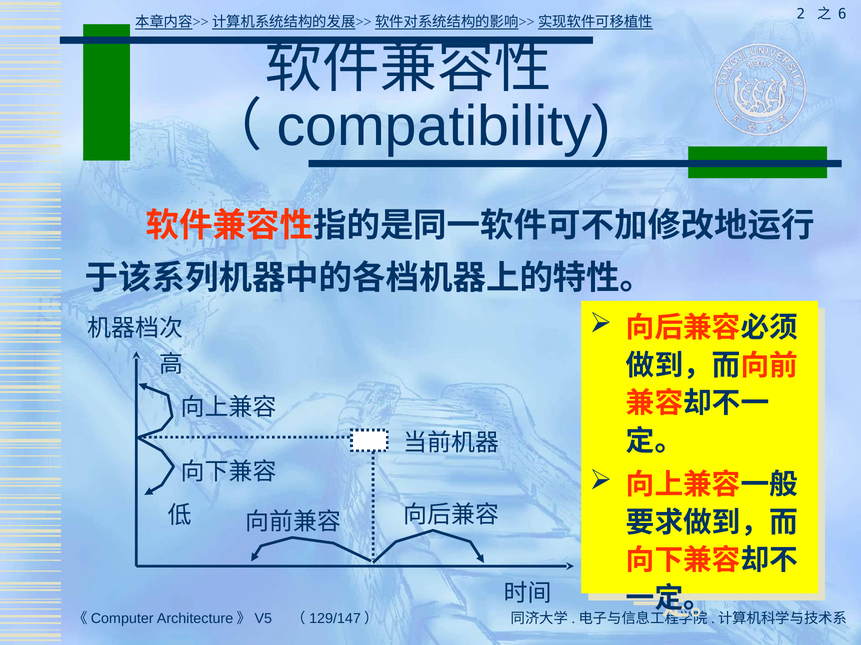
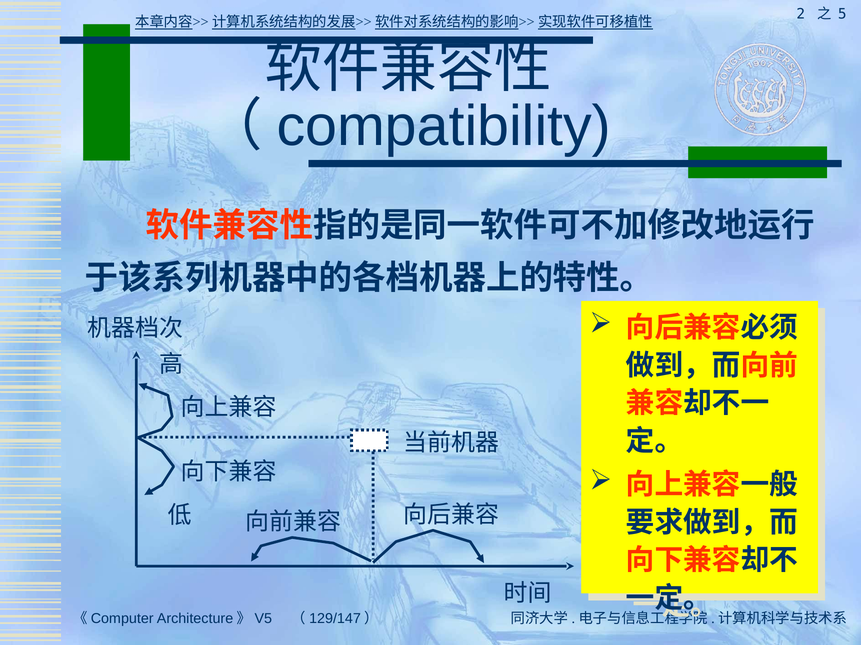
6: 6 -> 5
